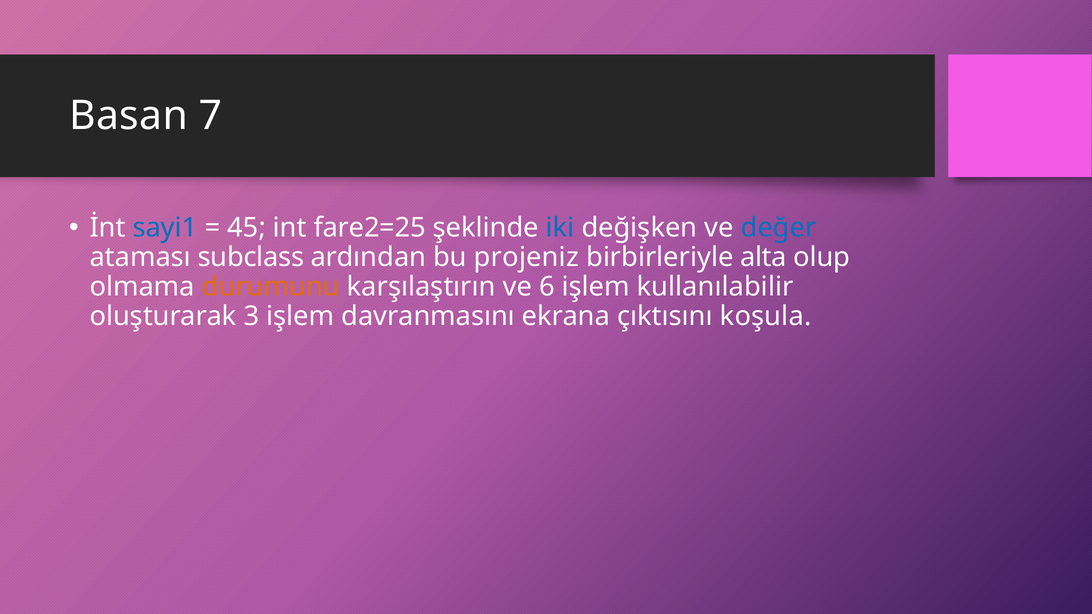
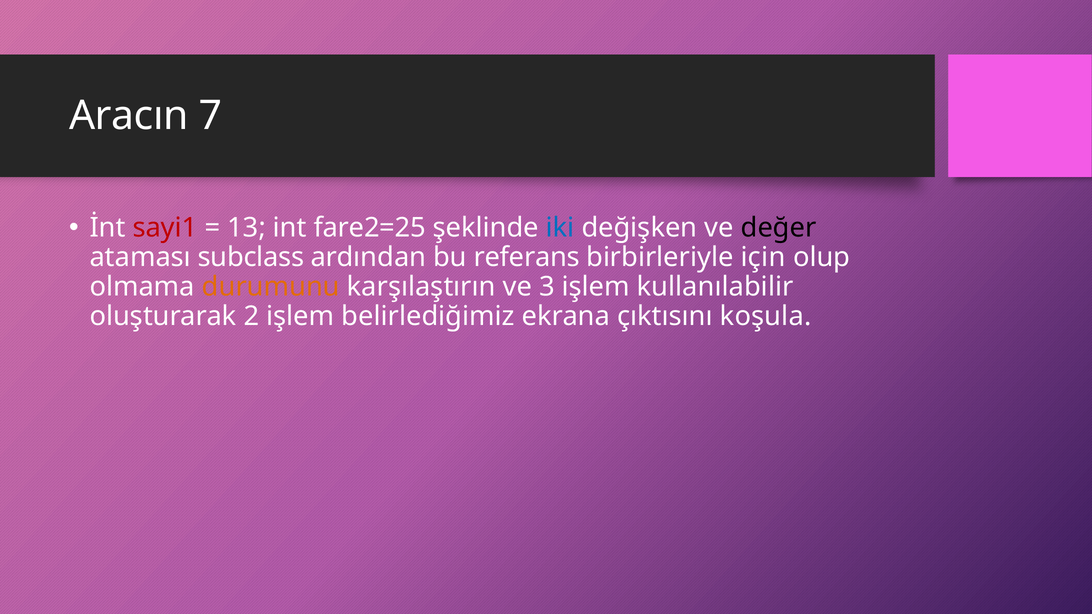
Basan: Basan -> Aracın
sayi1 colour: blue -> red
45: 45 -> 13
değer colour: blue -> black
projeniz: projeniz -> referans
alta: alta -> için
6: 6 -> 3
3: 3 -> 2
davranmasını: davranmasını -> belirlediğimiz
